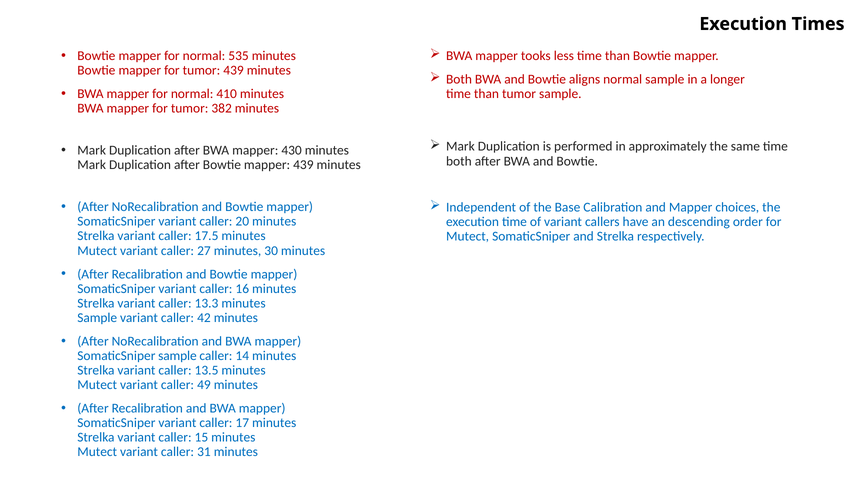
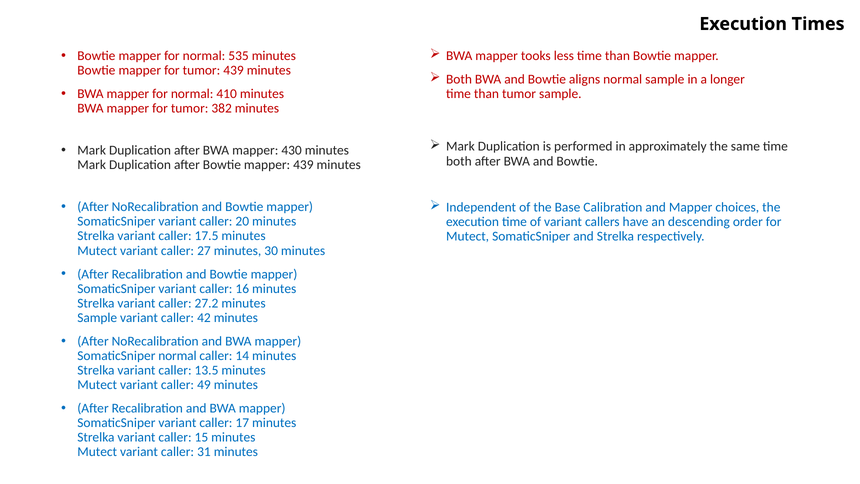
13.3: 13.3 -> 27.2
SomaticSniper sample: sample -> normal
